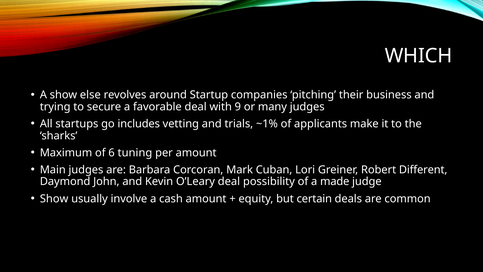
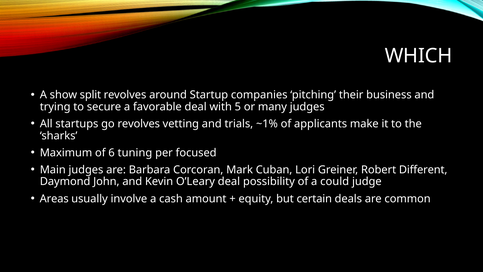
else: else -> split
9: 9 -> 5
go includes: includes -> revolves
per amount: amount -> focused
made: made -> could
Show at (54, 198): Show -> Areas
